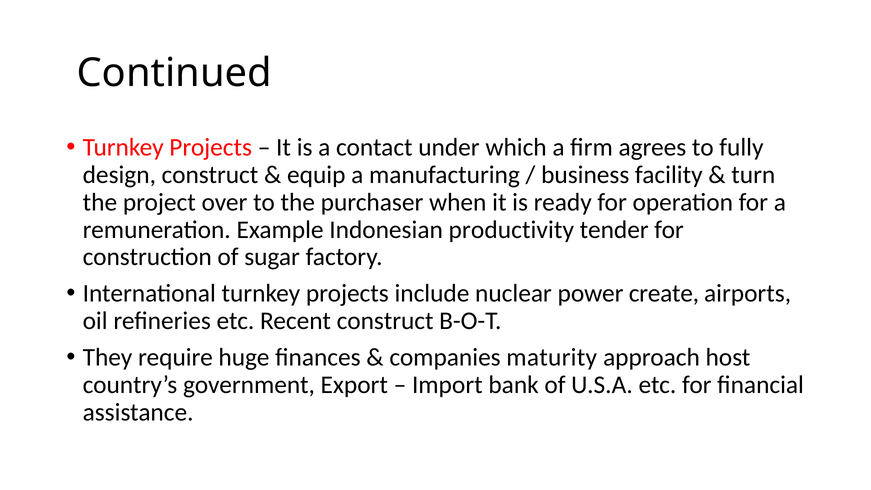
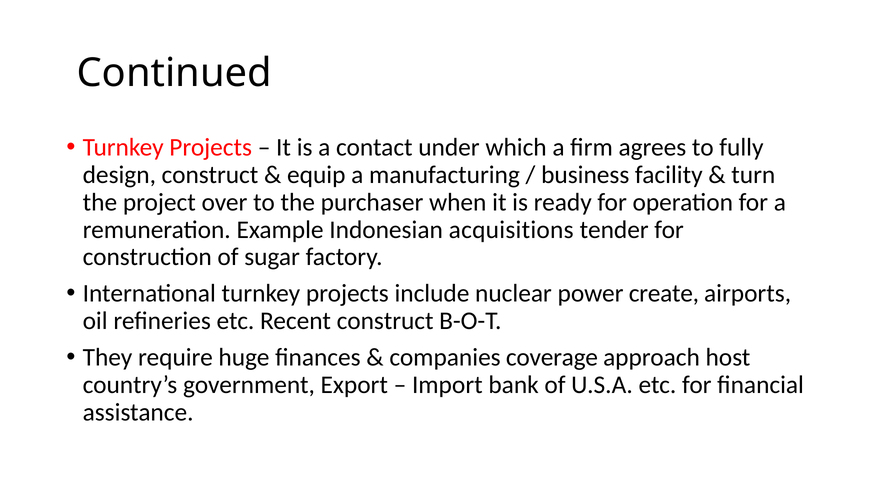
productivity: productivity -> acquisitions
maturity: maturity -> coverage
